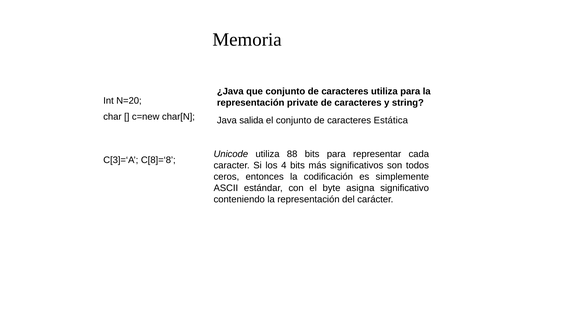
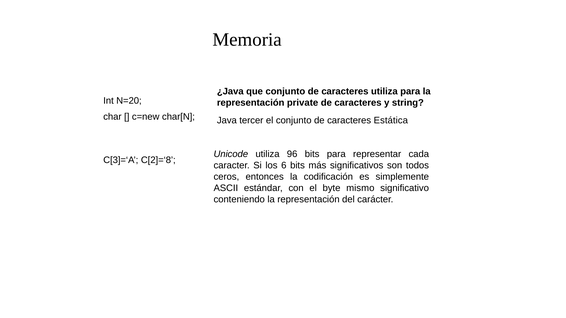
salida: salida -> tercer
88: 88 -> 96
C[8]=‘8: C[8]=‘8 -> C[2]=‘8
4: 4 -> 6
asigna: asigna -> mismo
